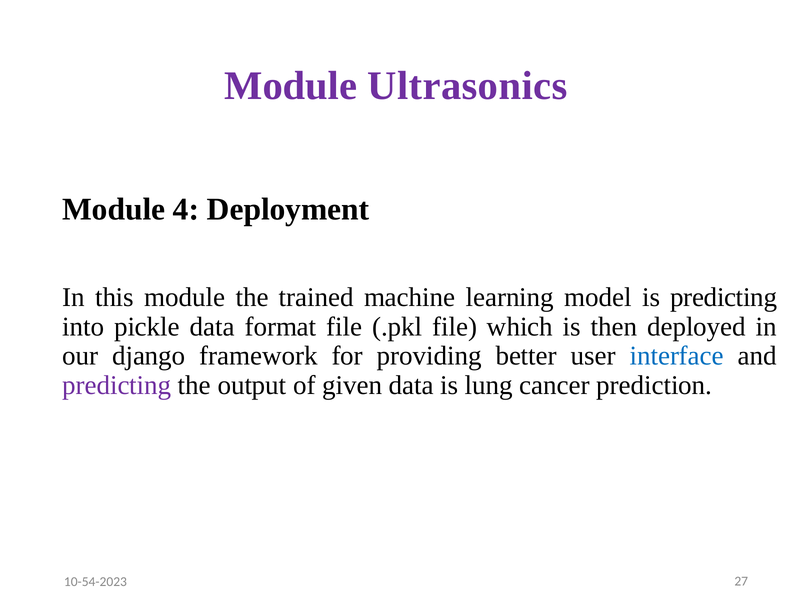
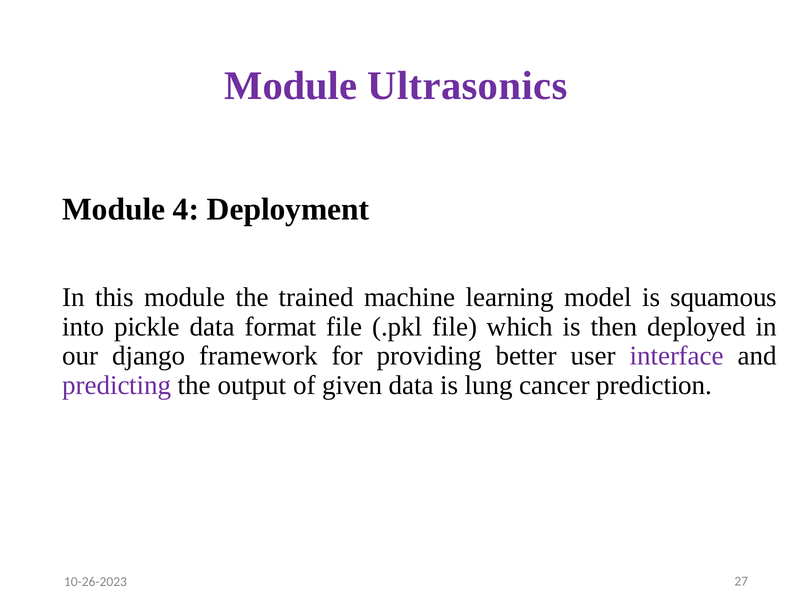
is predicting: predicting -> squamous
interface colour: blue -> purple
10-54-2023: 10-54-2023 -> 10-26-2023
